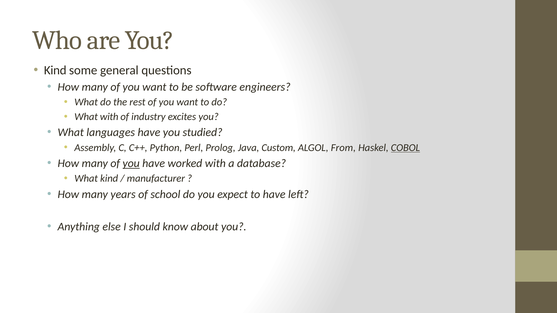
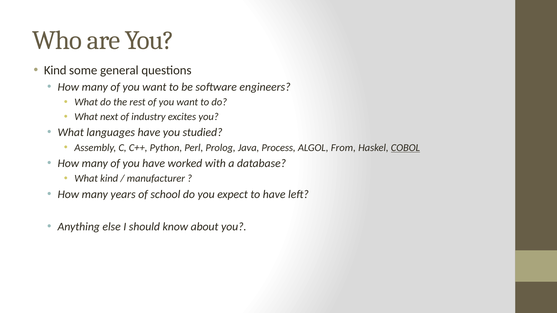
What with: with -> next
Custom: Custom -> Process
you at (131, 163) underline: present -> none
